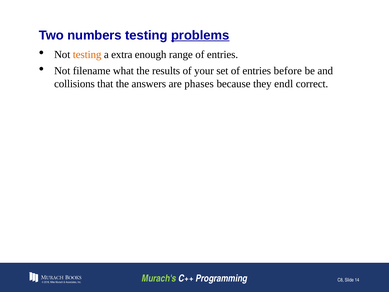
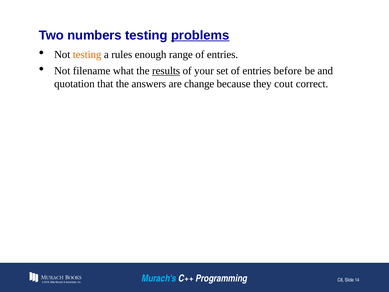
extra: extra -> rules
results underline: none -> present
collisions: collisions -> quotation
phases: phases -> change
endl: endl -> cout
Murach's colour: light green -> light blue
